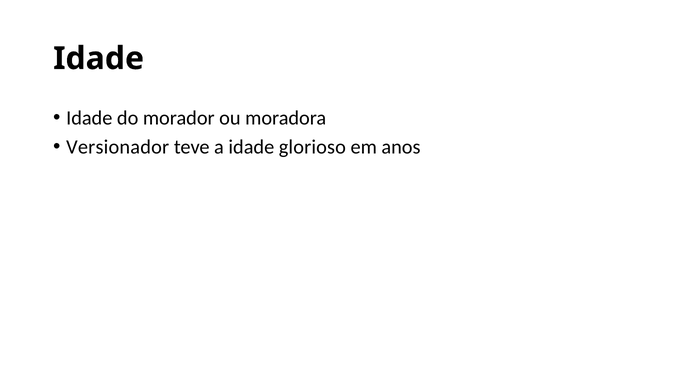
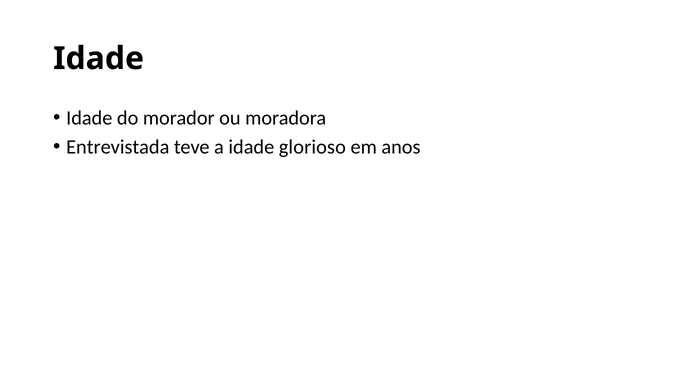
Versionador: Versionador -> Entrevistada
